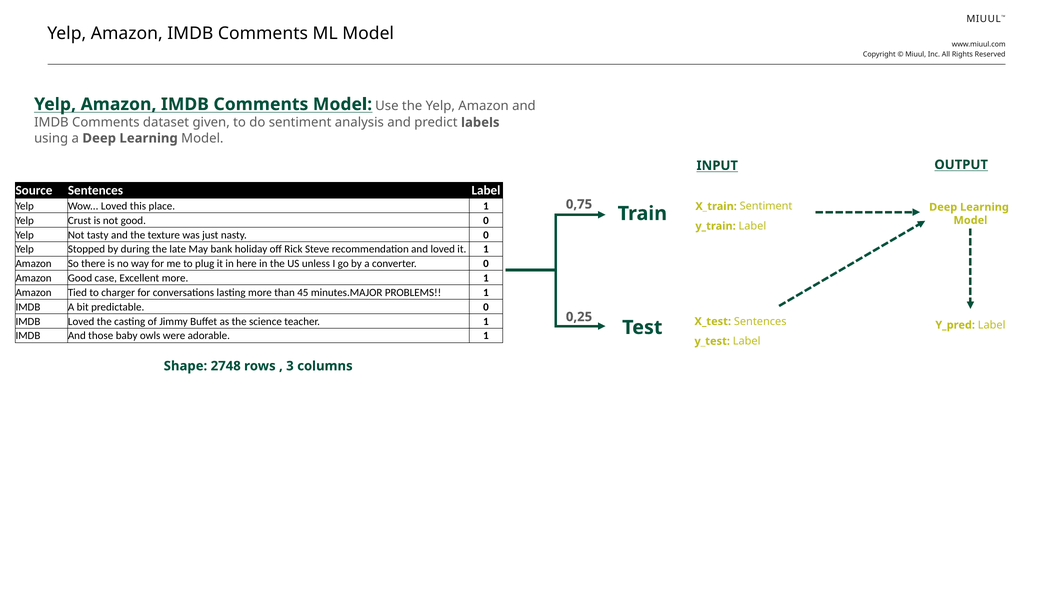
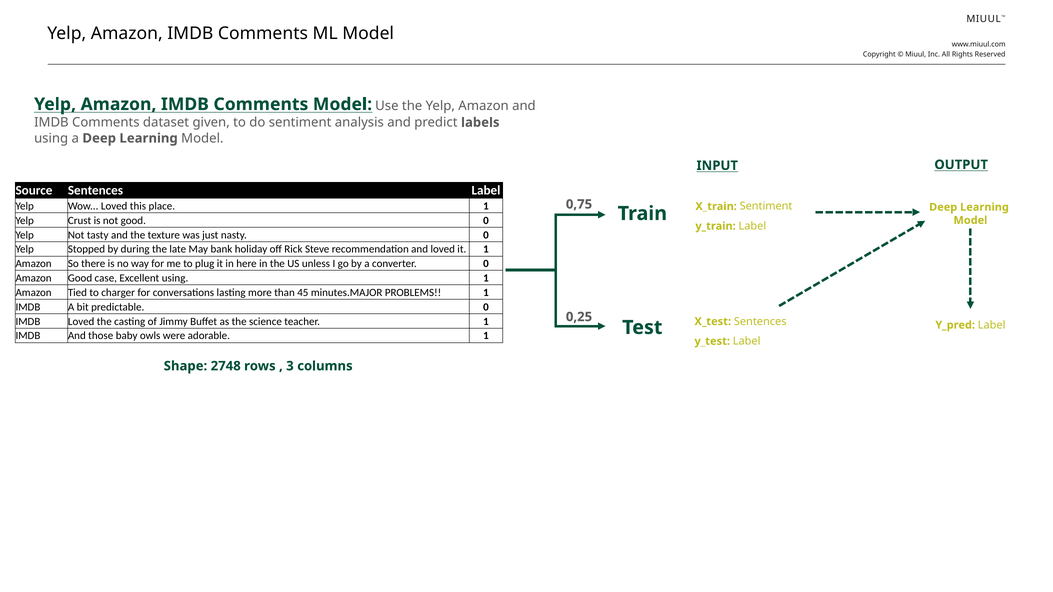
Excellent more: more -> using
